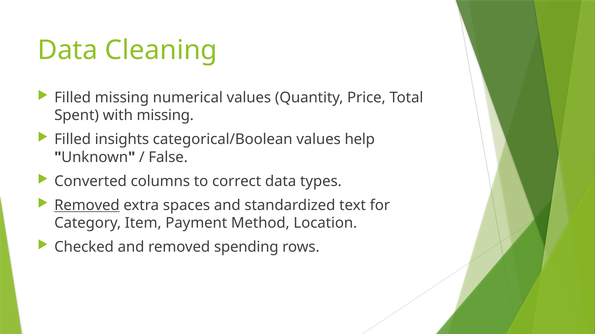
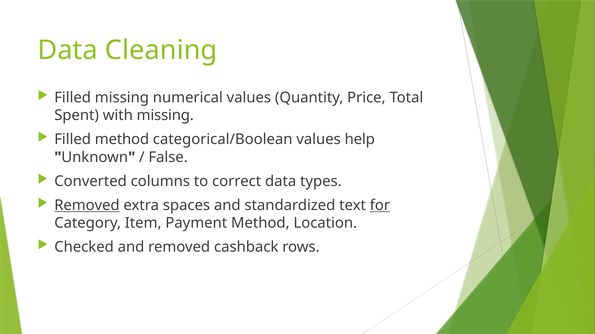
Filled insights: insights -> method
for underline: none -> present
spending: spending -> cashback
